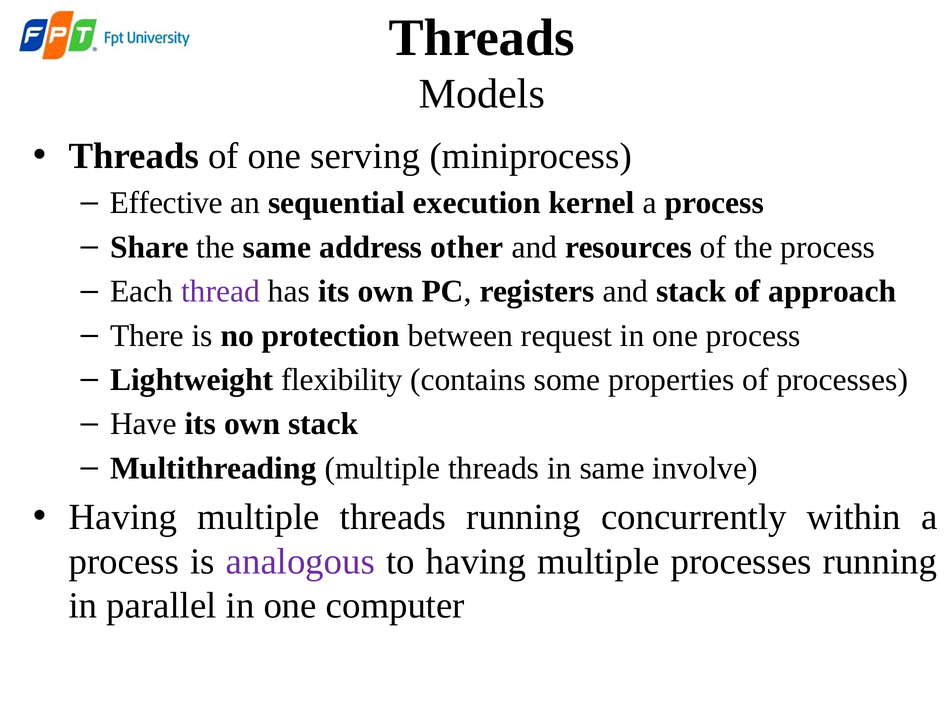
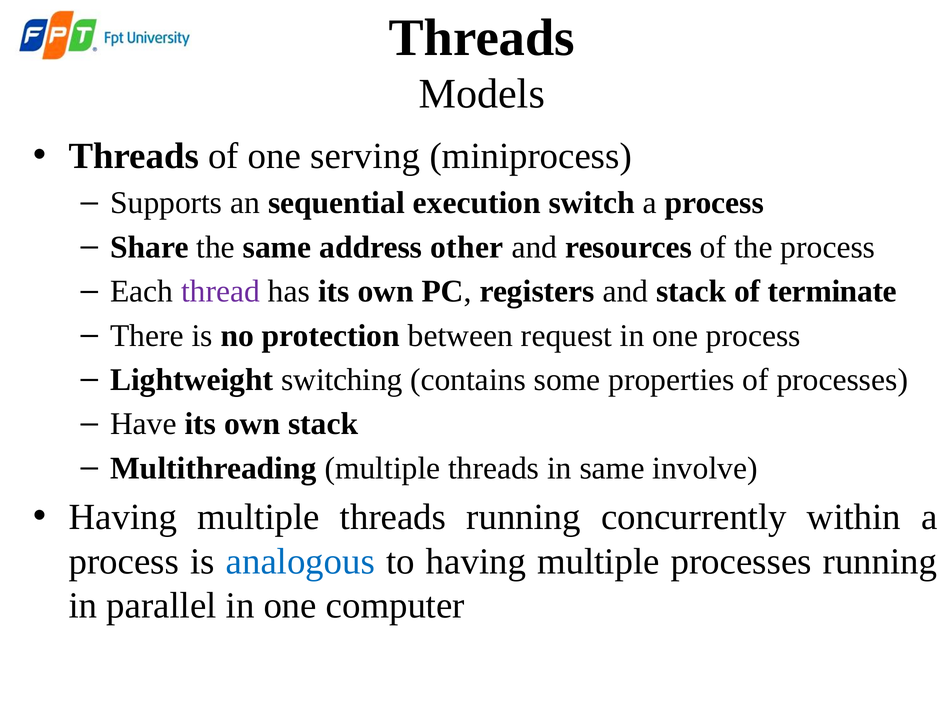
Effective: Effective -> Supports
kernel: kernel -> switch
approach: approach -> terminate
flexibility: flexibility -> switching
analogous colour: purple -> blue
